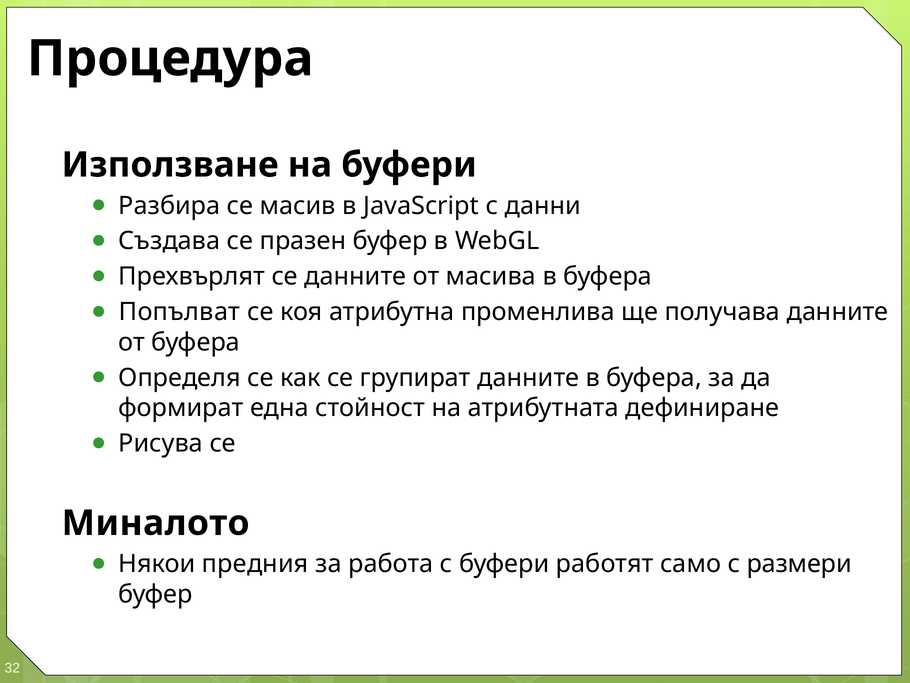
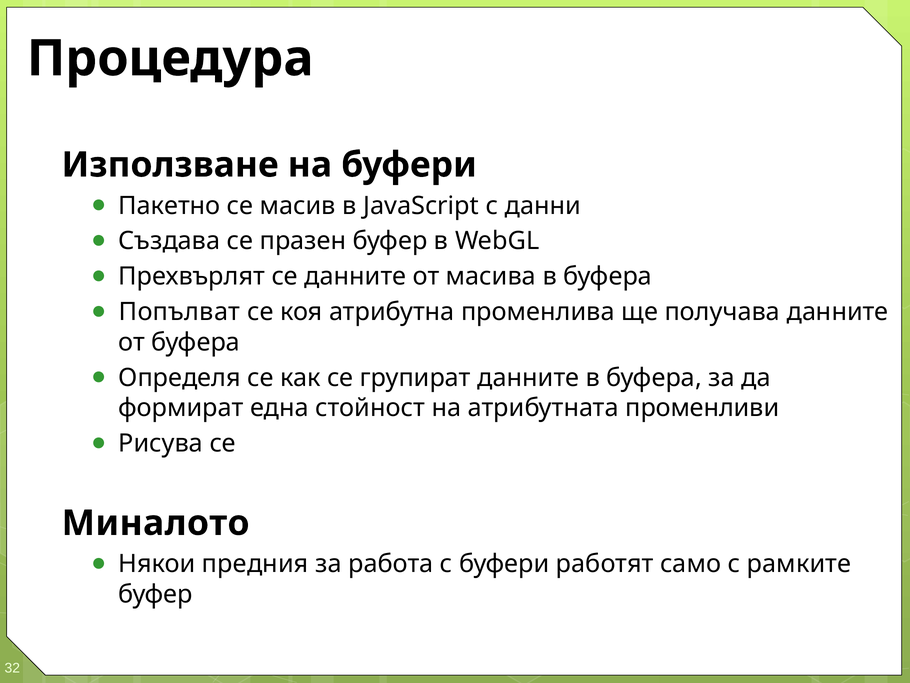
Разбира: Разбира -> Пакетно
дефиниране: дефиниране -> променливи
размери: размери -> рамките
